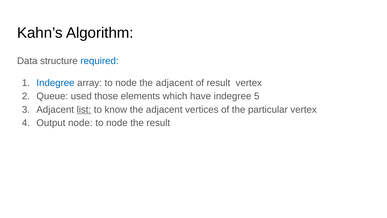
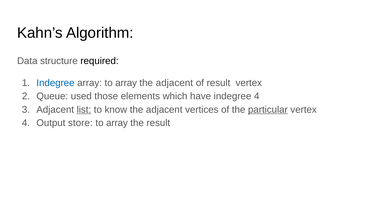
required colour: blue -> black
array to node: node -> array
indegree 5: 5 -> 4
particular underline: none -> present
Output node: node -> store
node at (117, 123): node -> array
